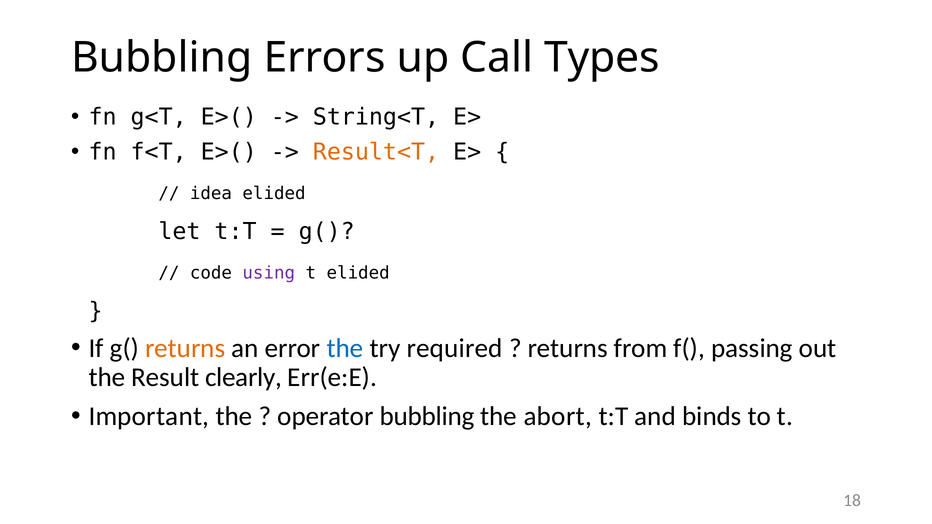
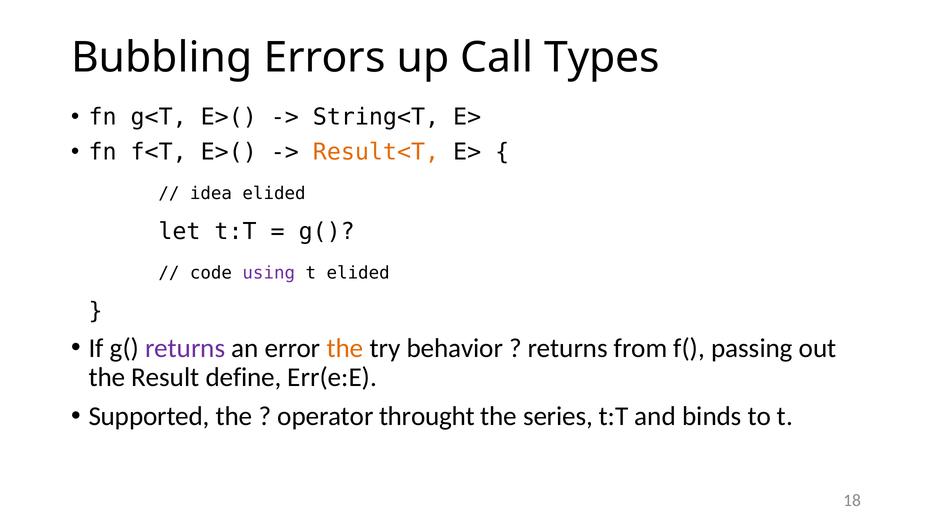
returns at (185, 348) colour: orange -> purple
the at (345, 348) colour: blue -> orange
required: required -> behavior
clearly: clearly -> define
Important: Important -> Supported
operator bubbling: bubbling -> throught
abort: abort -> series
